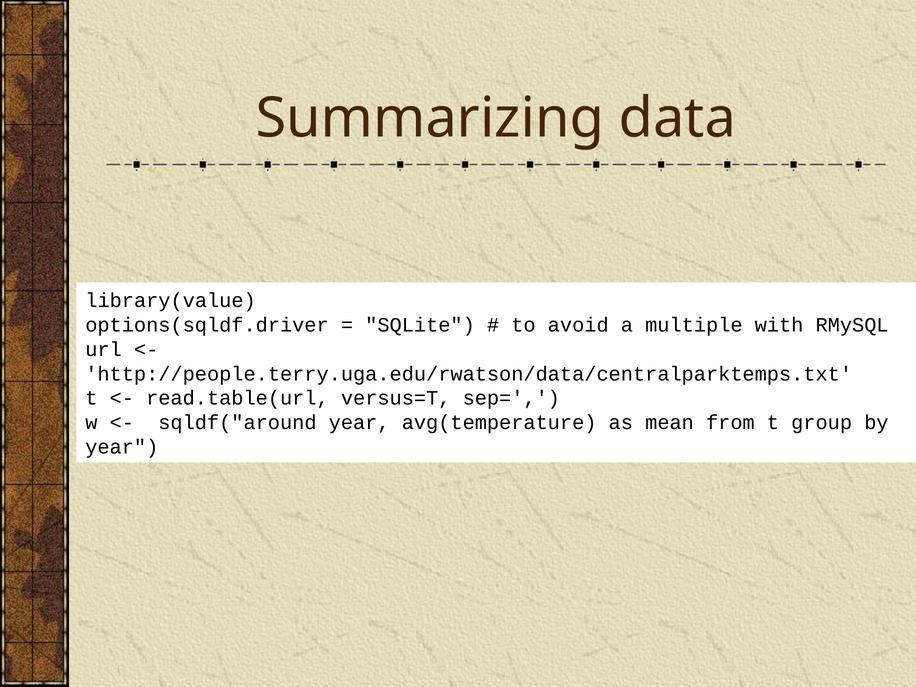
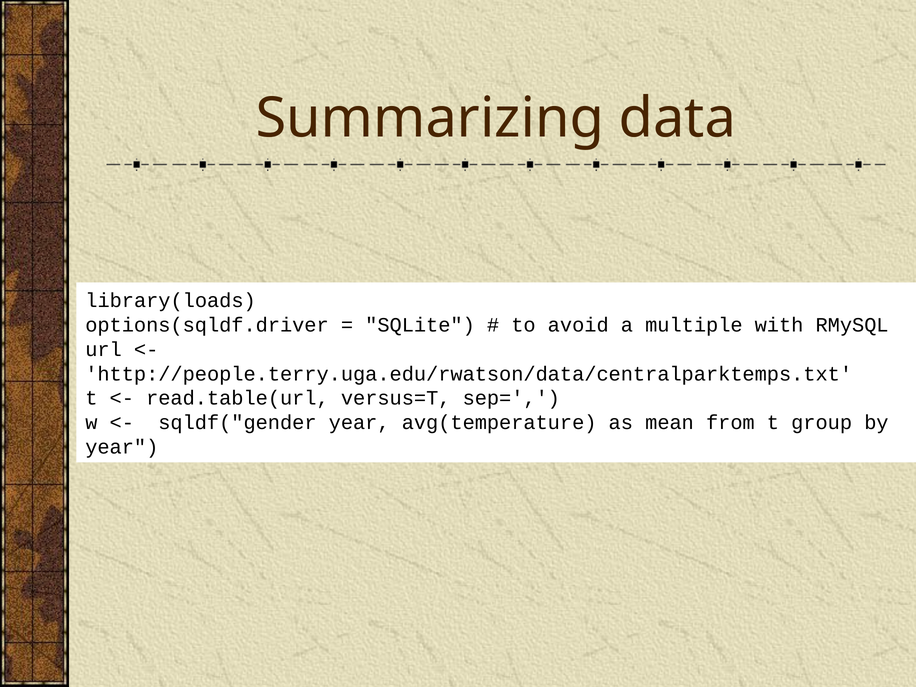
library(value: library(value -> library(loads
sqldf("around: sqldf("around -> sqldf("gender
